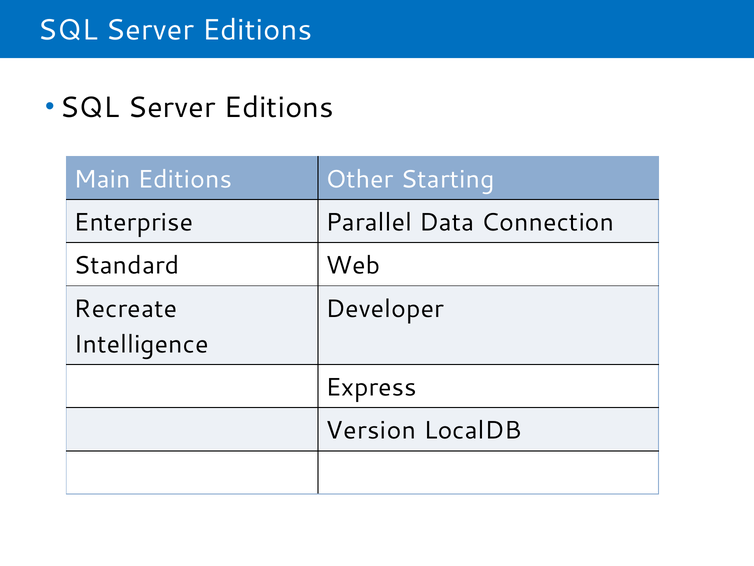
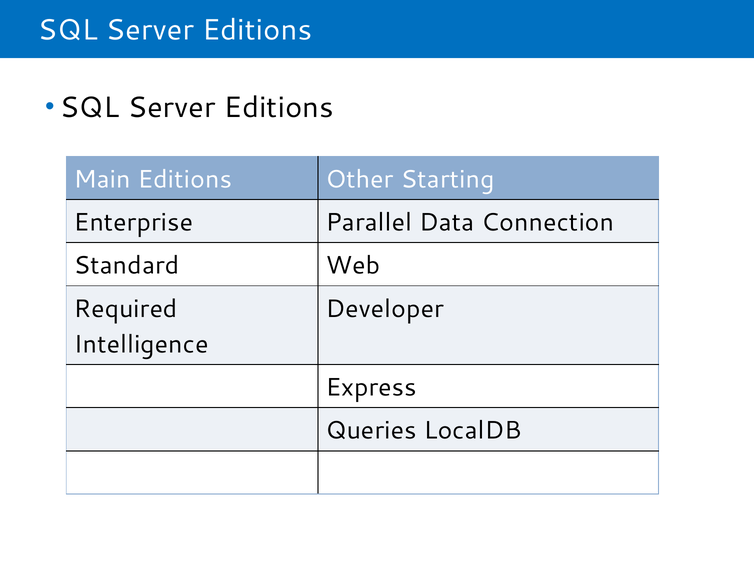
Recreate: Recreate -> Required
Version: Version -> Queries
